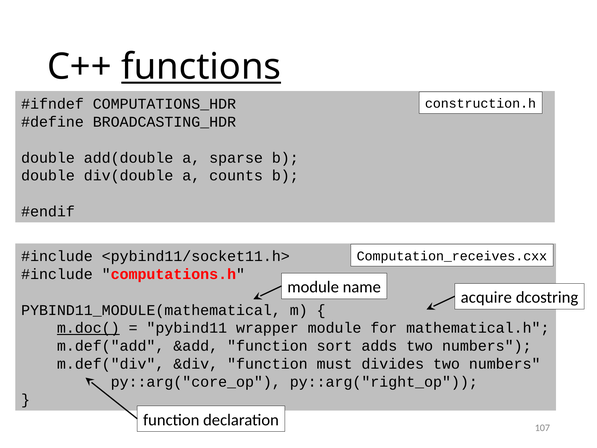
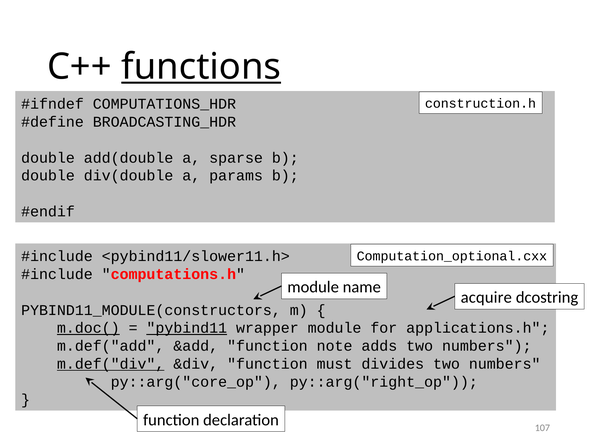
counts: counts -> params
<pybind11/socket11.h>: <pybind11/socket11.h> -> <pybind11/slower11.h>
Computation_receives.cxx: Computation_receives.cxx -> Computation_optional.cxx
PYBIND11_MODULE(mathematical: PYBIND11_MODULE(mathematical -> PYBIND11_MODULE(constructors
pybind11 underline: none -> present
mathematical.h: mathematical.h -> applications.h
sort: sort -> note
m.def("div underline: none -> present
